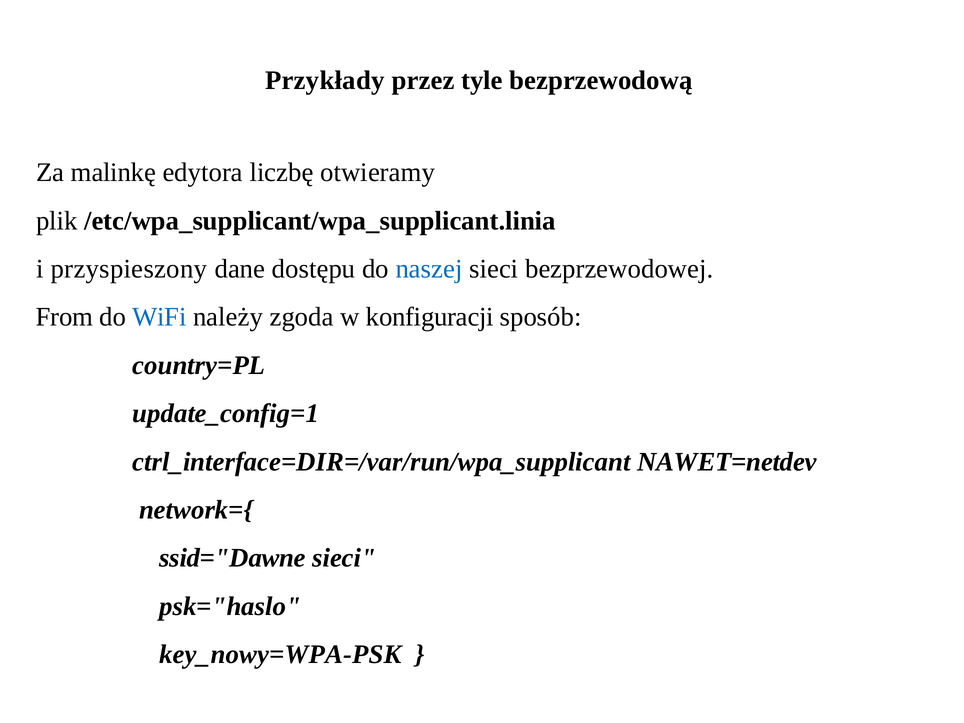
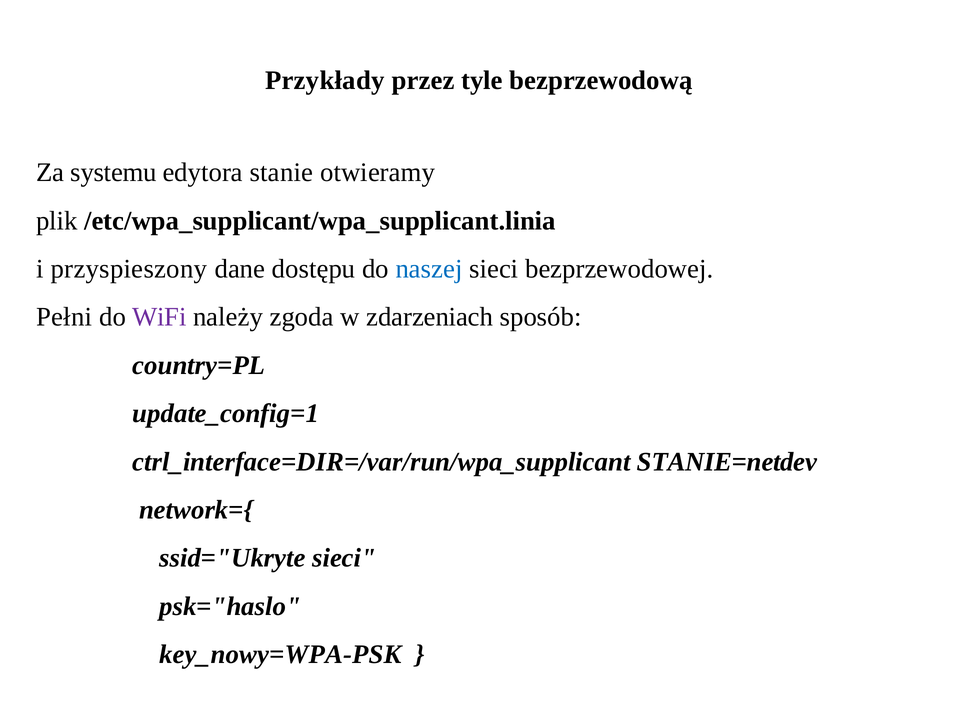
malinkę: malinkę -> systemu
liczbę: liczbę -> stanie
From: From -> Pełni
WiFi colour: blue -> purple
konfiguracji: konfiguracji -> zdarzeniach
NAWET=netdev: NAWET=netdev -> STANIE=netdev
ssid="Dawne: ssid="Dawne -> ssid="Ukryte
